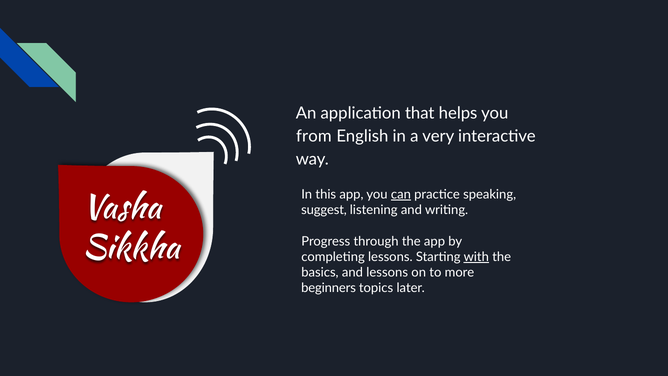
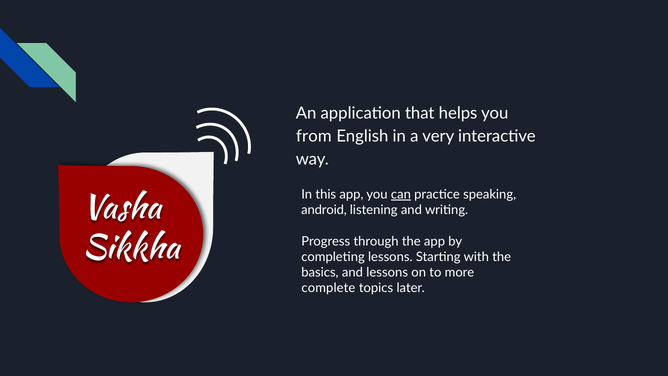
suggest: suggest -> android
with underline: present -> none
beginners: beginners -> complete
